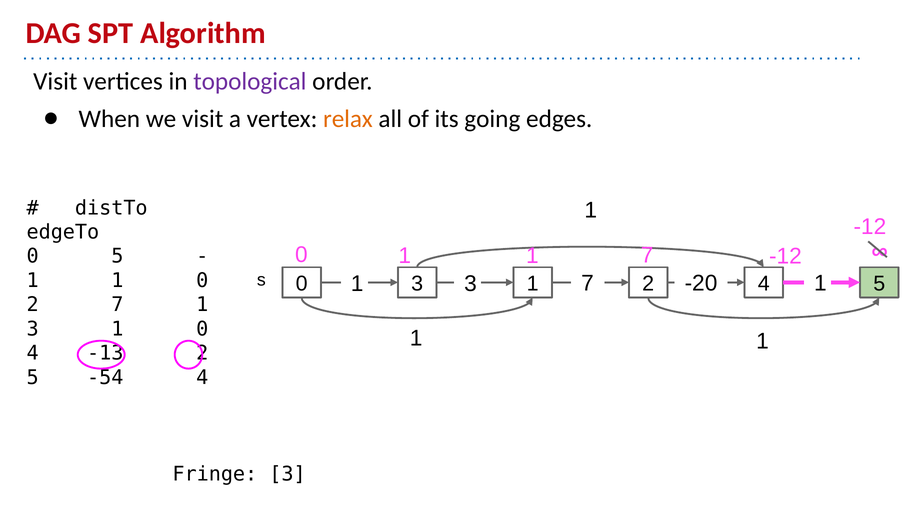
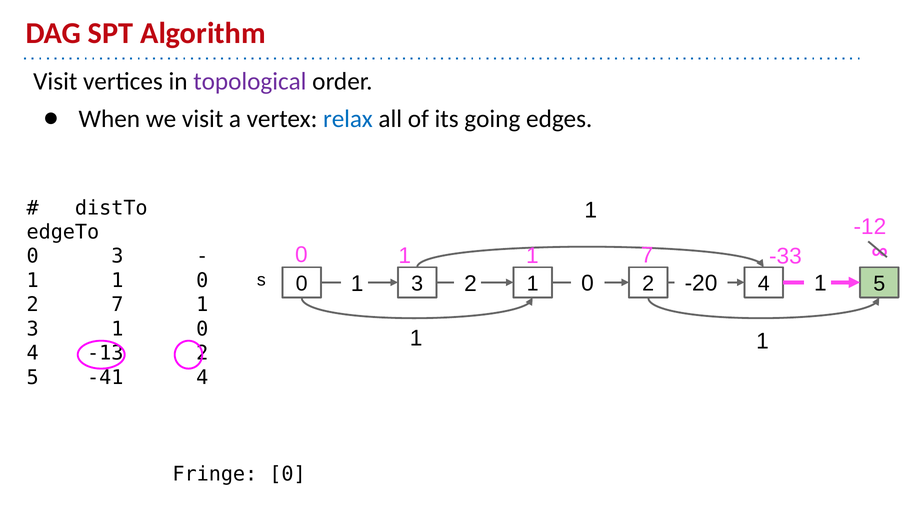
relax colour: orange -> blue
7 -12: -12 -> -33
0 5: 5 -> 3
s 3: 3 -> 2
7 at (587, 283): 7 -> 0
-54: -54 -> -41
Fringe 3: 3 -> 0
